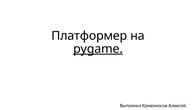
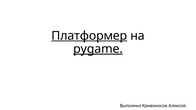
Платформер underline: none -> present
